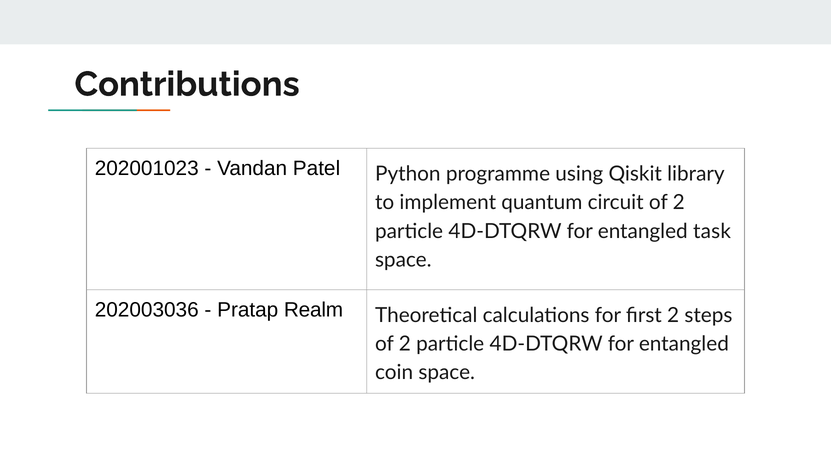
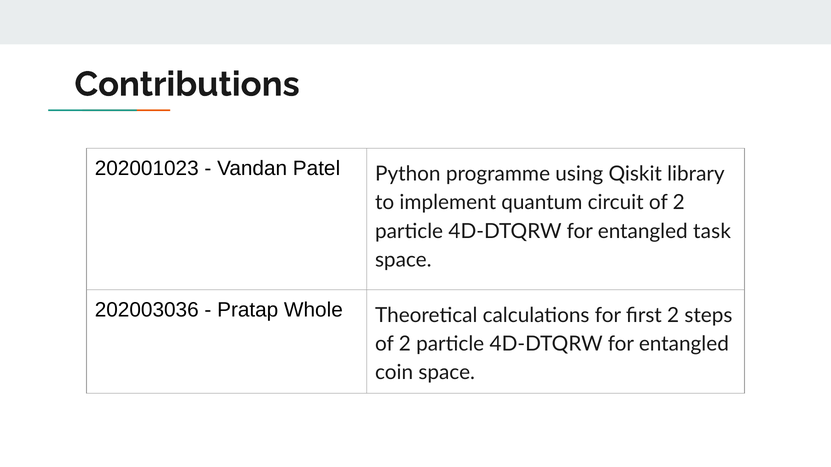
Realm: Realm -> Whole
